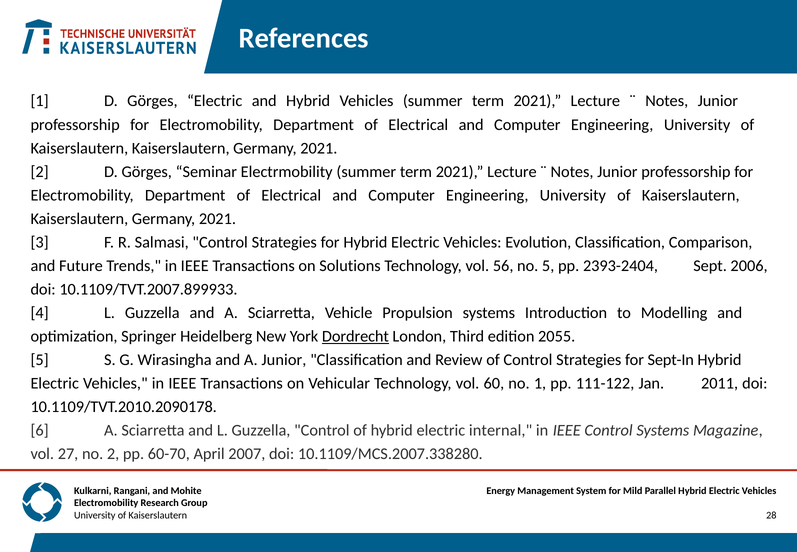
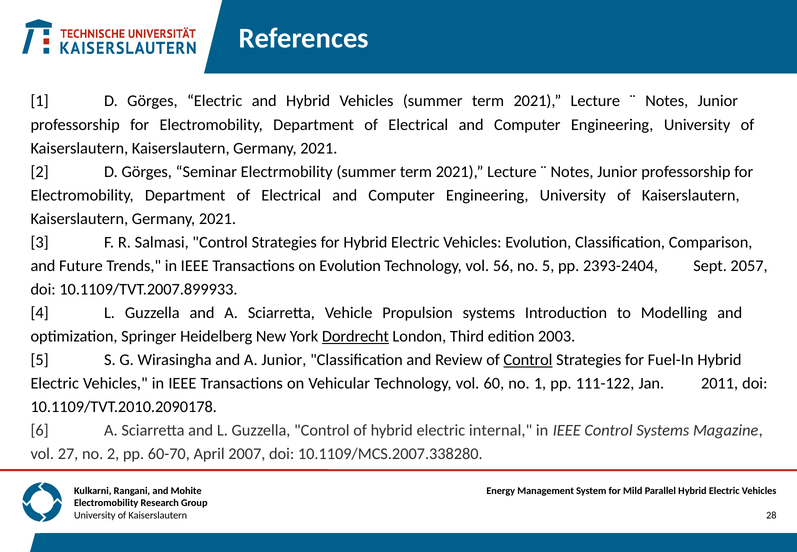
on Solutions: Solutions -> Evolution
2006: 2006 -> 2057
2055: 2055 -> 2003
Control at (528, 360) underline: none -> present
Sept-In: Sept-In -> Fuel-In
